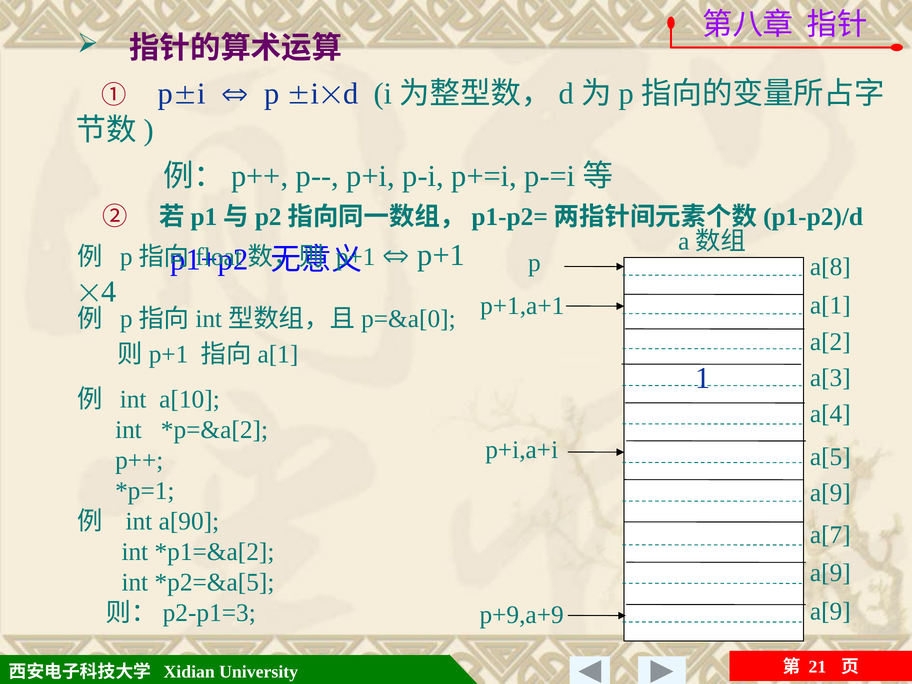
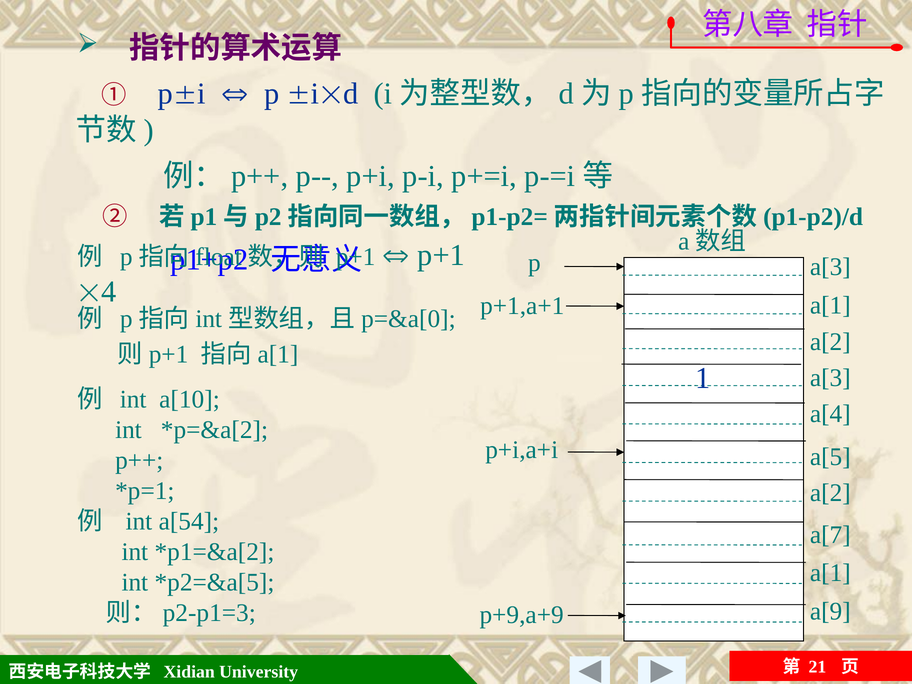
a[8 at (830, 267): a[8 -> a[3
a[9 at (830, 493): a[9 -> a[2
a[90: a[90 -> a[54
a[9 at (830, 573): a[9 -> a[1
